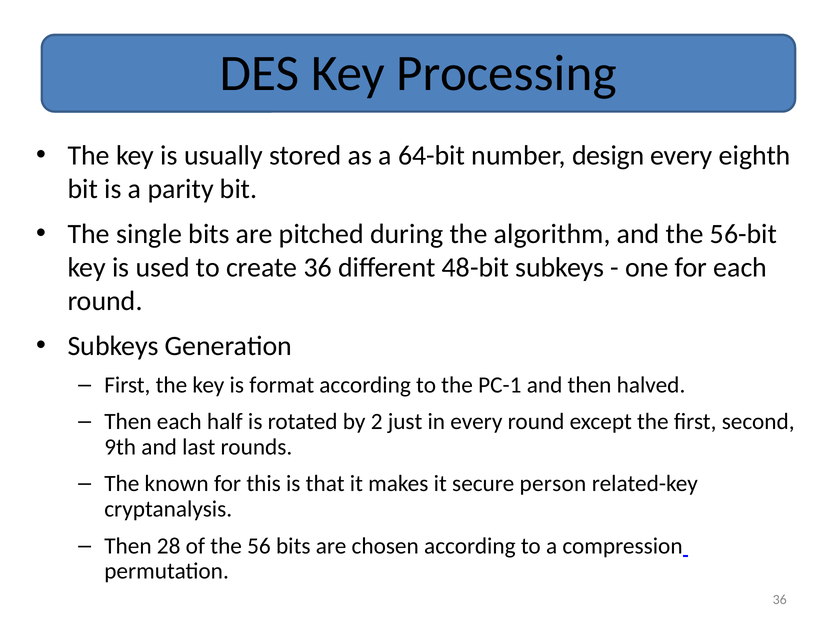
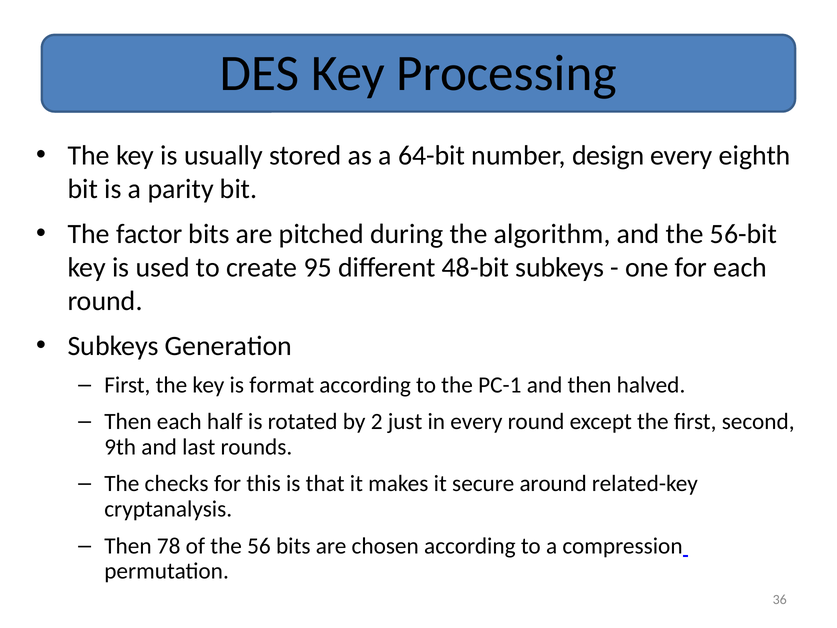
single: single -> factor
create 36: 36 -> 95
known: known -> checks
person: person -> around
28: 28 -> 78
